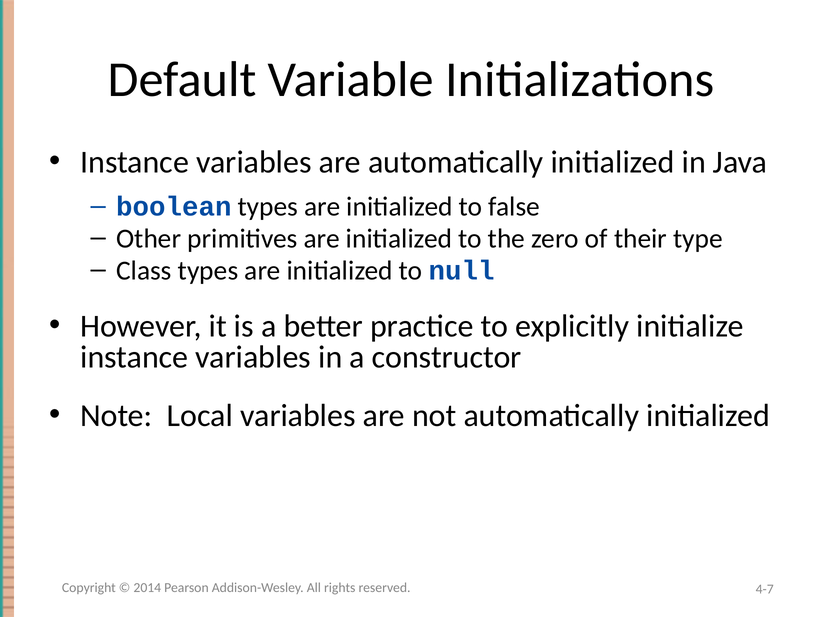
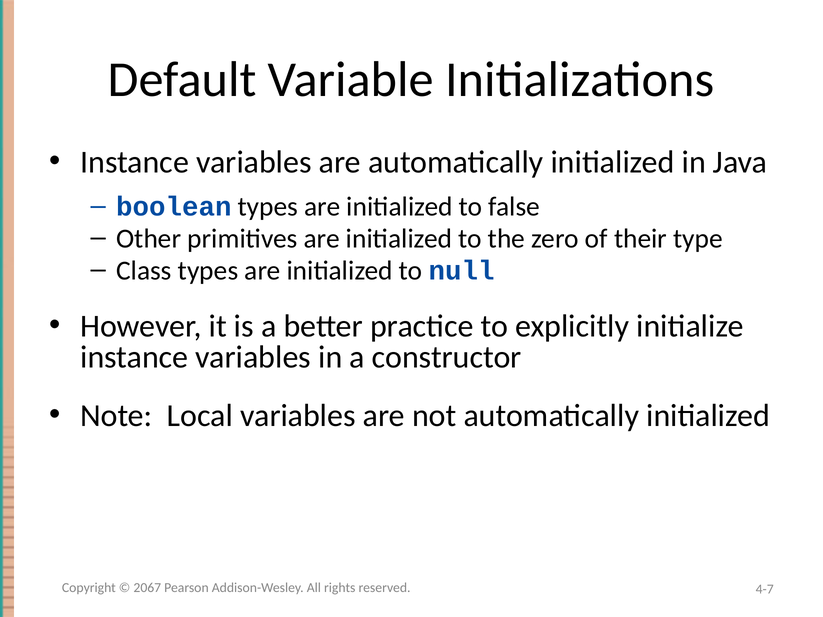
2014: 2014 -> 2067
